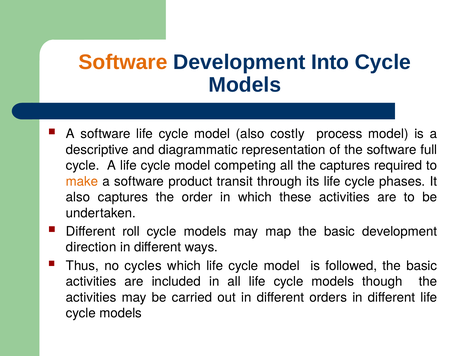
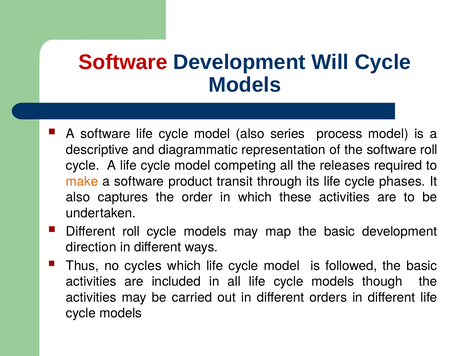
Software at (123, 62) colour: orange -> red
Into: Into -> Will
costly: costly -> series
software full: full -> roll
the captures: captures -> releases
